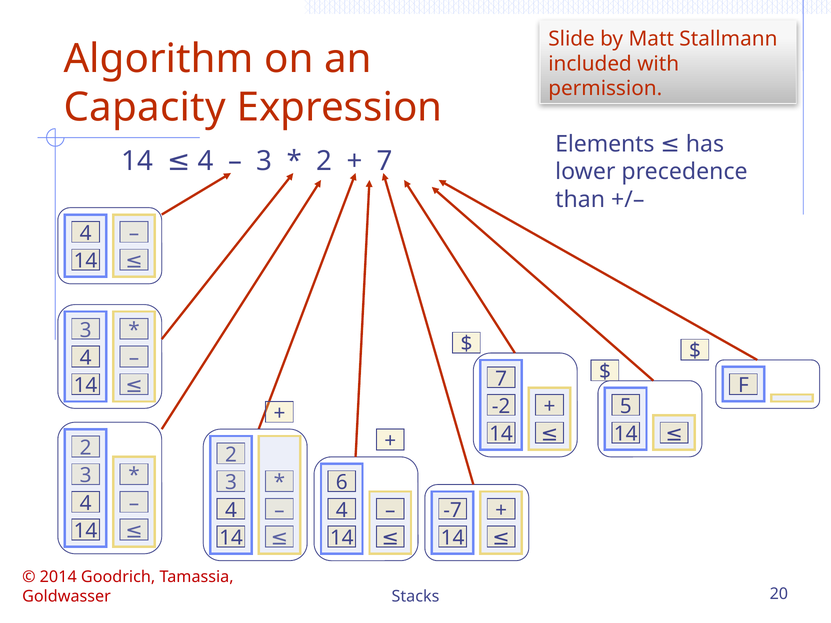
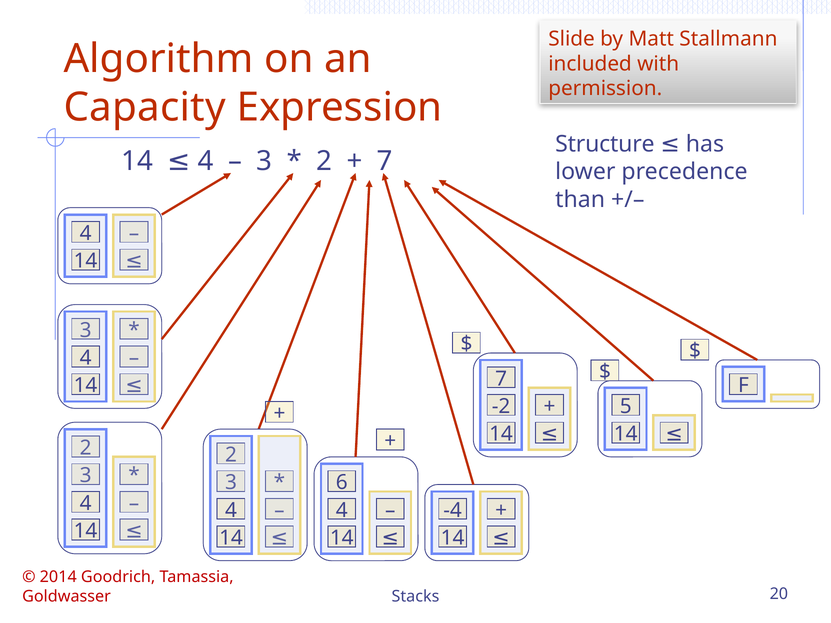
Elements: Elements -> Structure
-7: -7 -> -4
